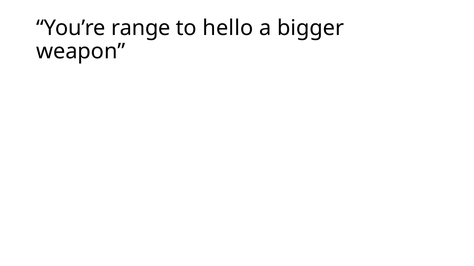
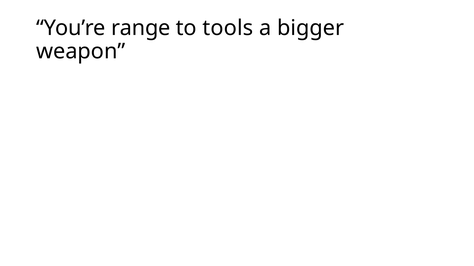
hello: hello -> tools
